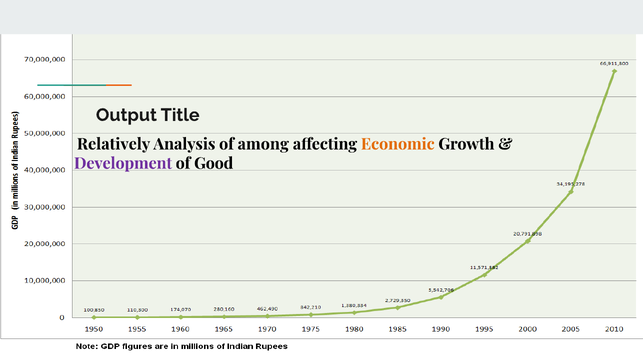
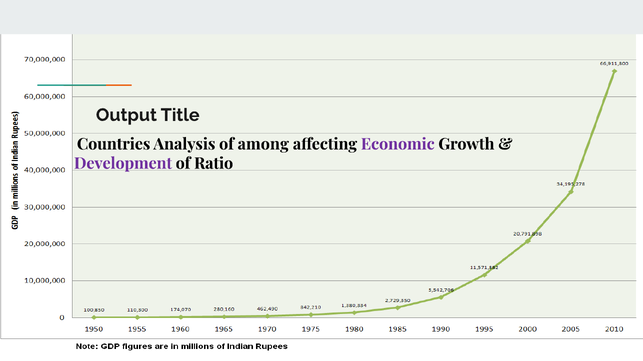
Relatively: Relatively -> Countries
Economic colour: orange -> purple
Good: Good -> Ratio
